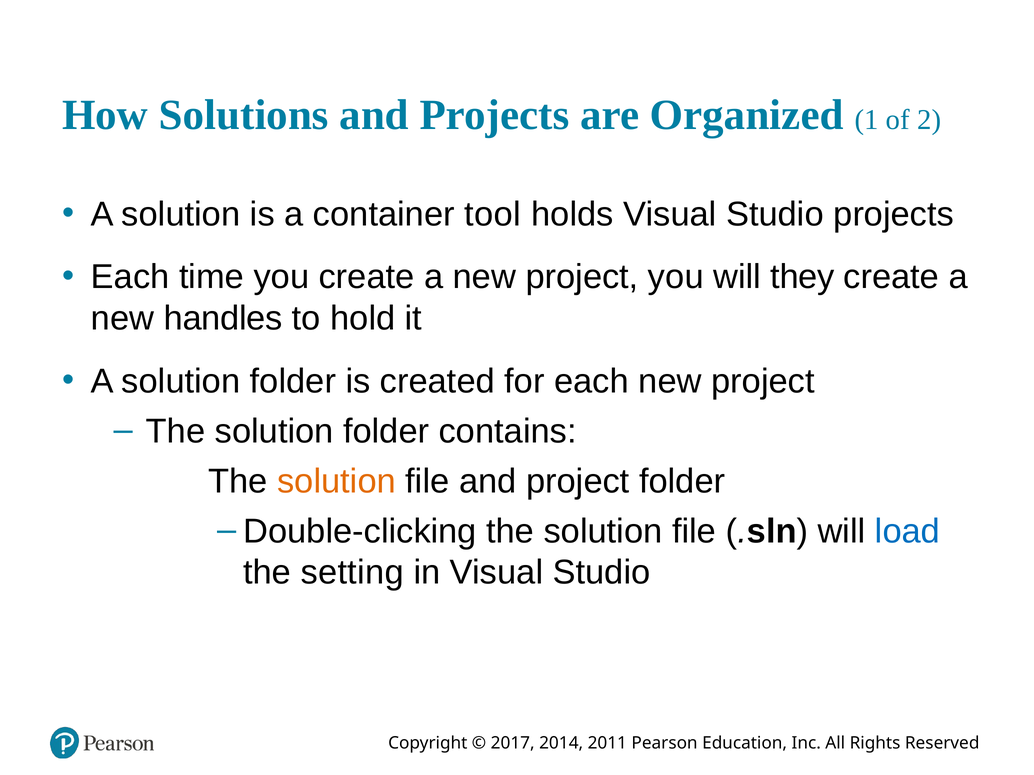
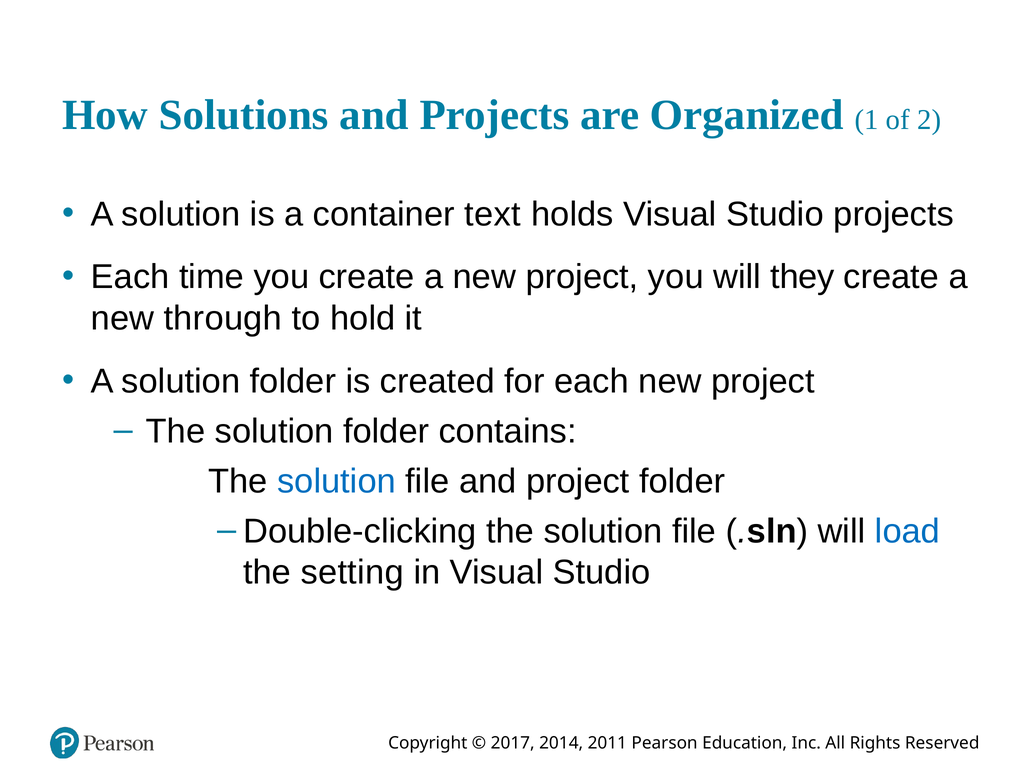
tool: tool -> text
handles: handles -> through
solution at (337, 482) colour: orange -> blue
